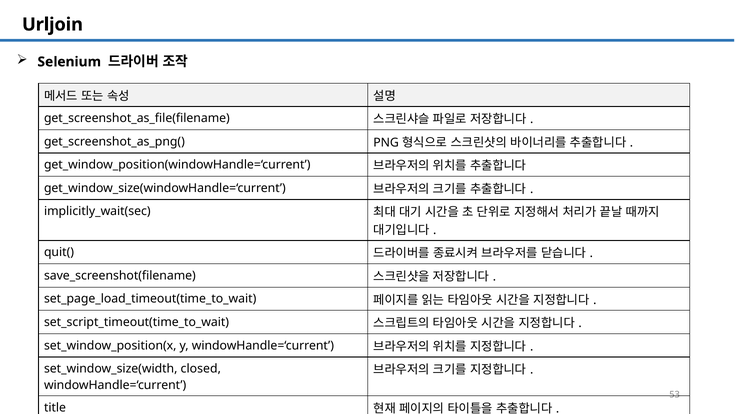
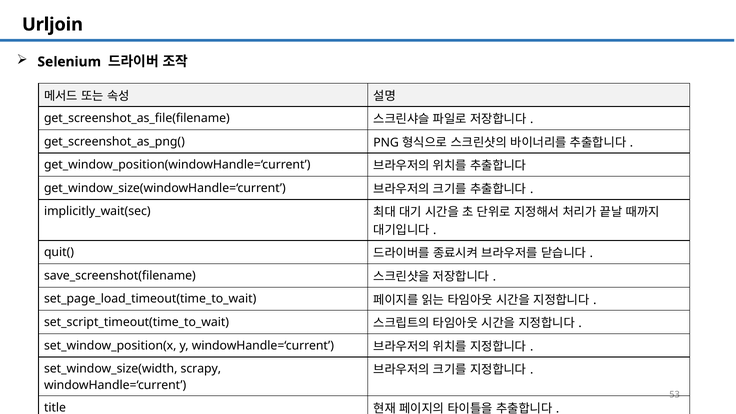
closed: closed -> scrapy
